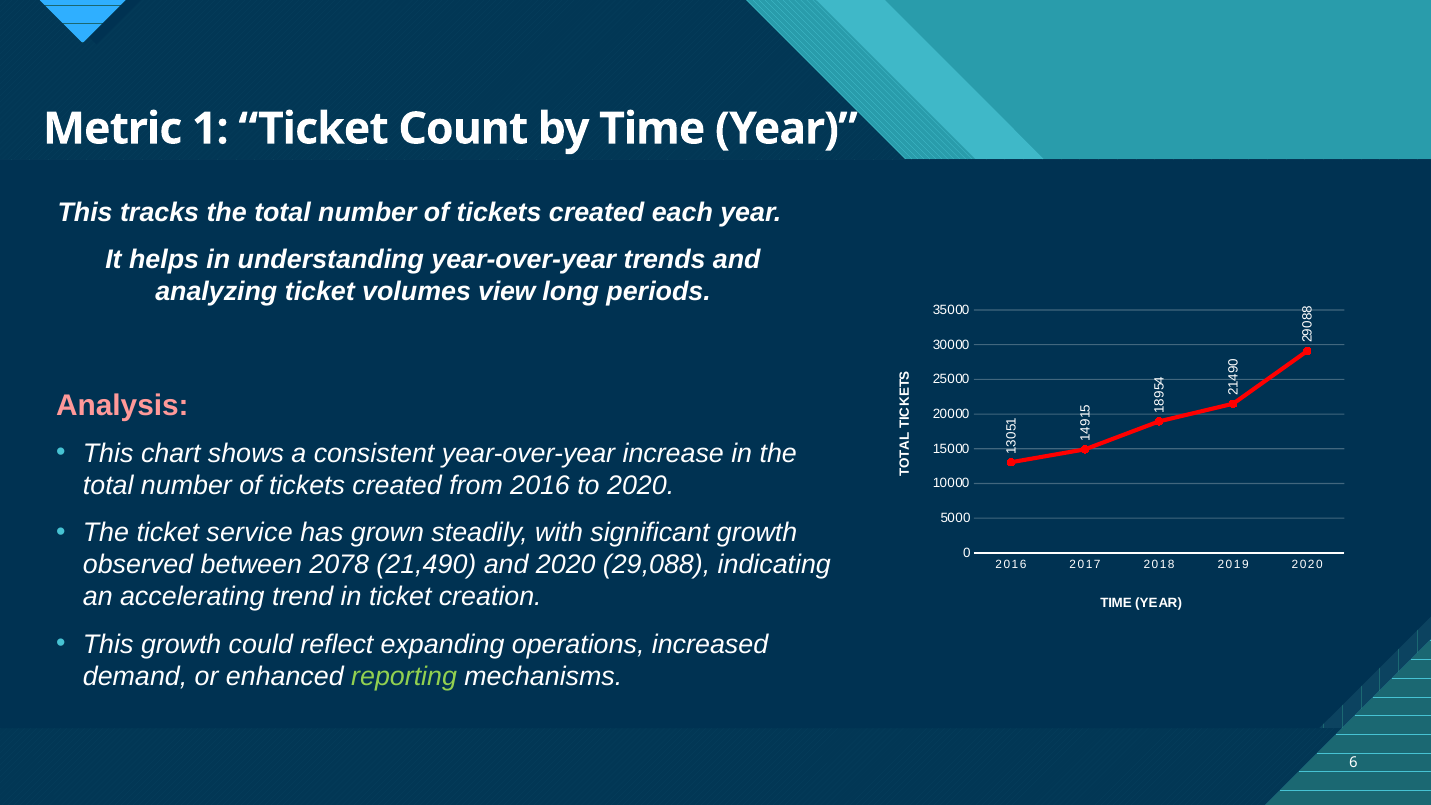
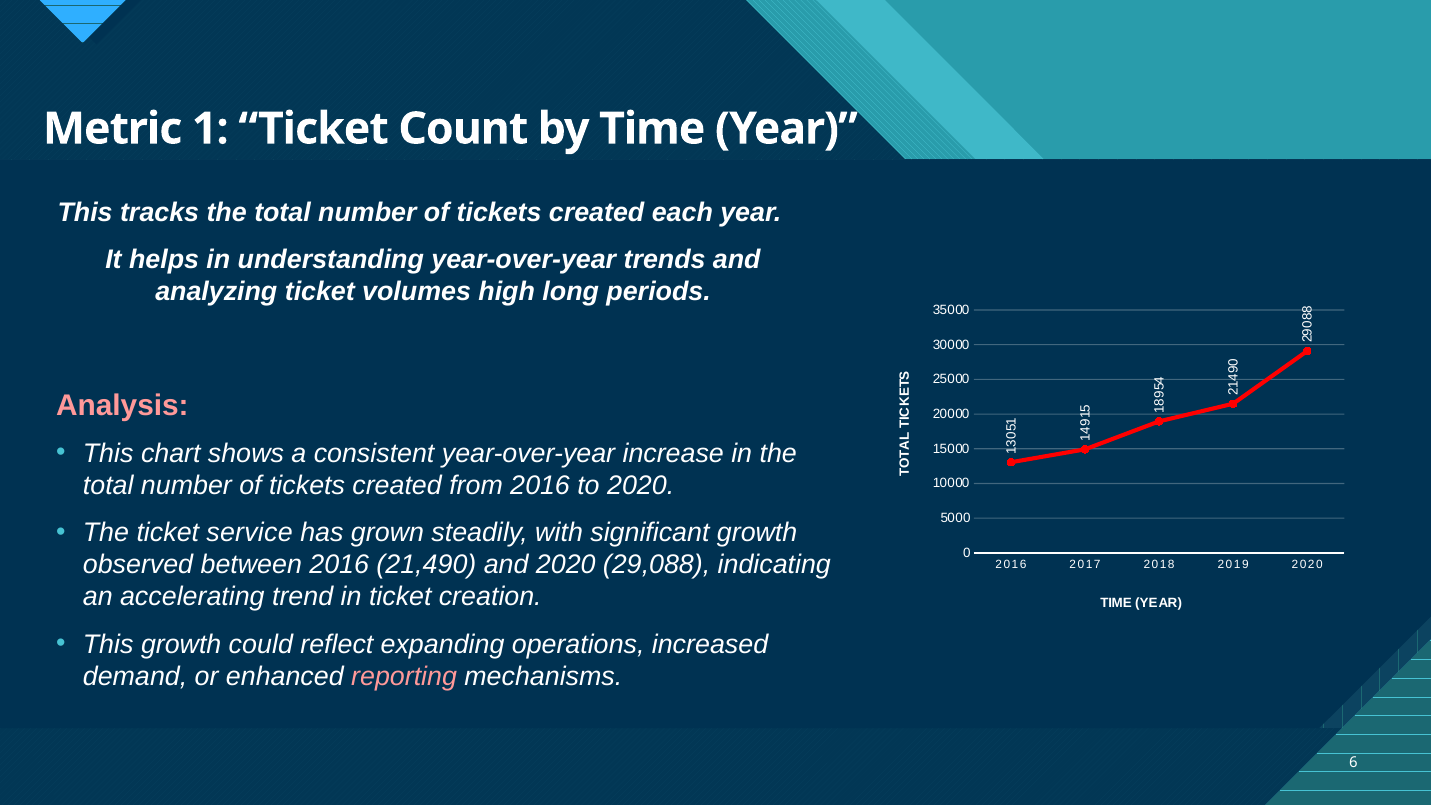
view: view -> high
between 2078: 2078 -> 2016
reporting colour: light green -> pink
